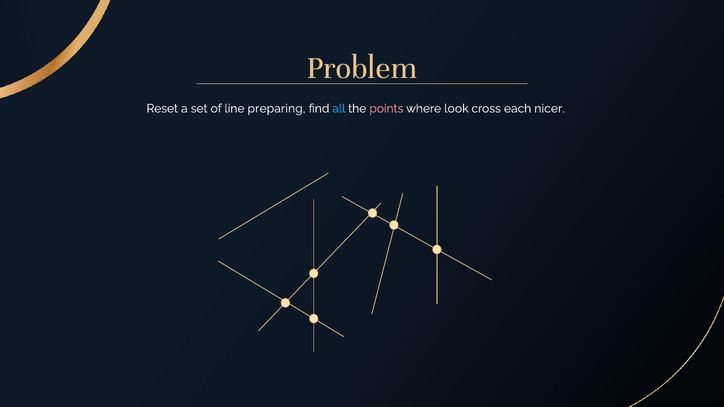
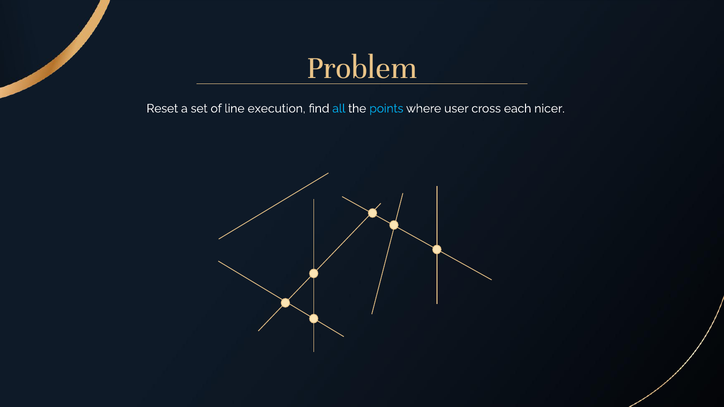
preparing: preparing -> execution
points colour: pink -> light blue
look: look -> user
